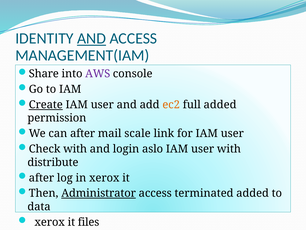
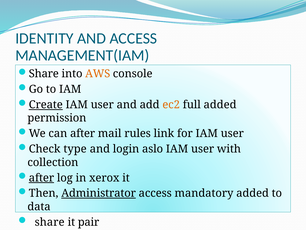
AND at (92, 38) underline: present -> none
AWS colour: purple -> orange
scale: scale -> rules
Check with: with -> type
distribute: distribute -> collection
after at (41, 177) underline: none -> present
terminated: terminated -> mandatory
xerox at (50, 222): xerox -> share
files: files -> pair
